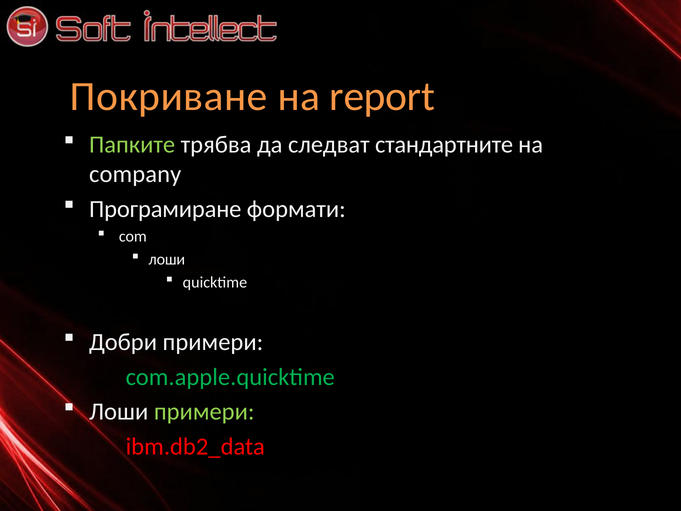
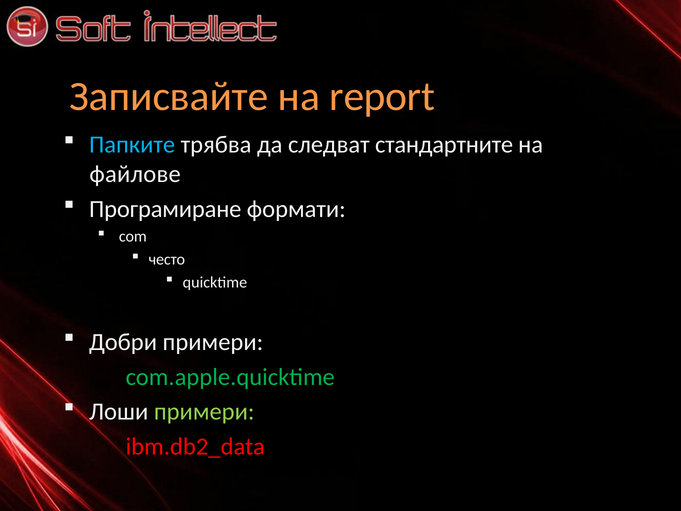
Покриване: Покриване -> Записвайте
Папките colour: light green -> light blue
company: company -> файлове
лоши at (167, 259): лоши -> често
